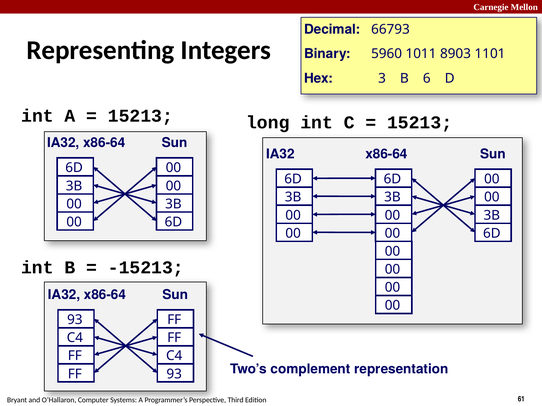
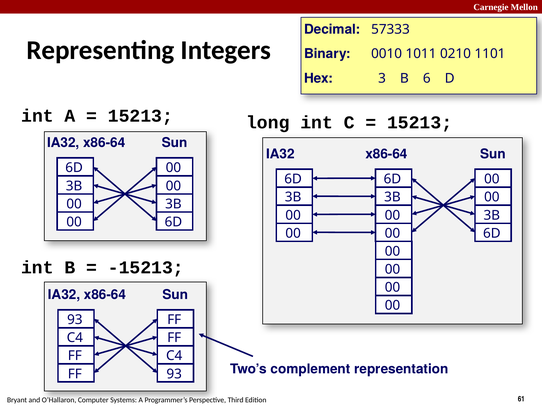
66793: 66793 -> 57333
5960: 5960 -> 0010
8903: 8903 -> 0210
